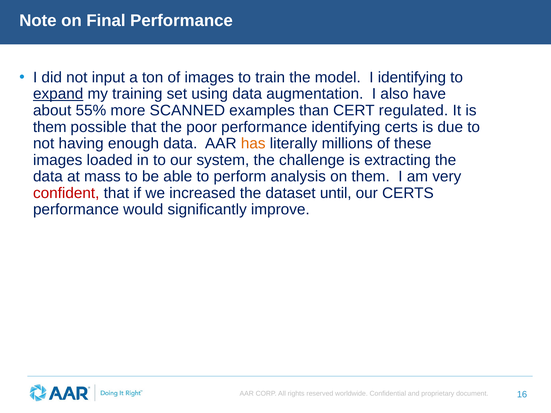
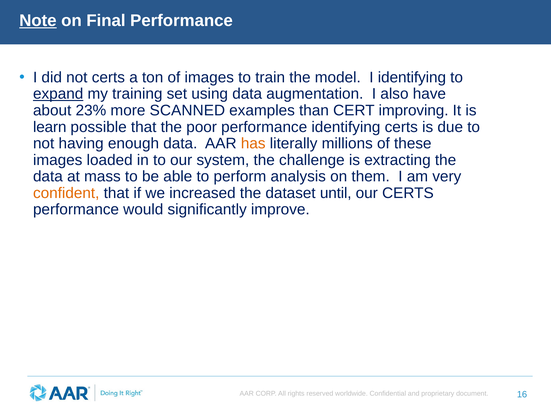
Note underline: none -> present
not input: input -> certs
55%: 55% -> 23%
regulated: regulated -> improving
them at (50, 127): them -> learn
confident colour: red -> orange
